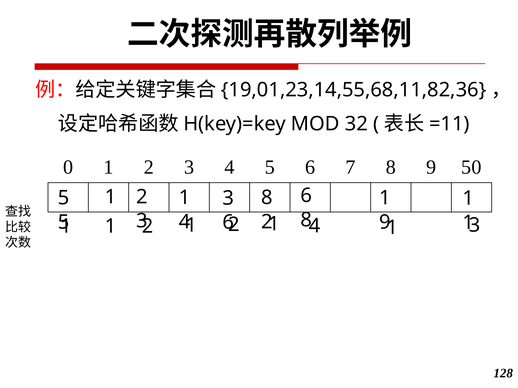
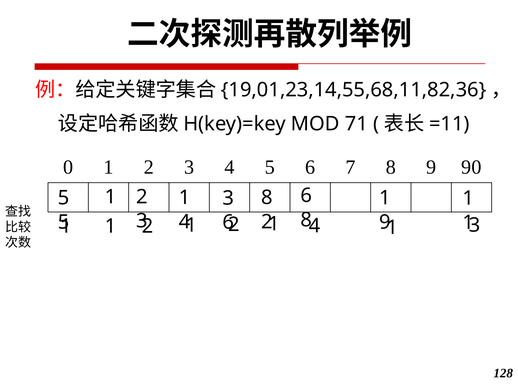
32: 32 -> 71
50: 50 -> 90
